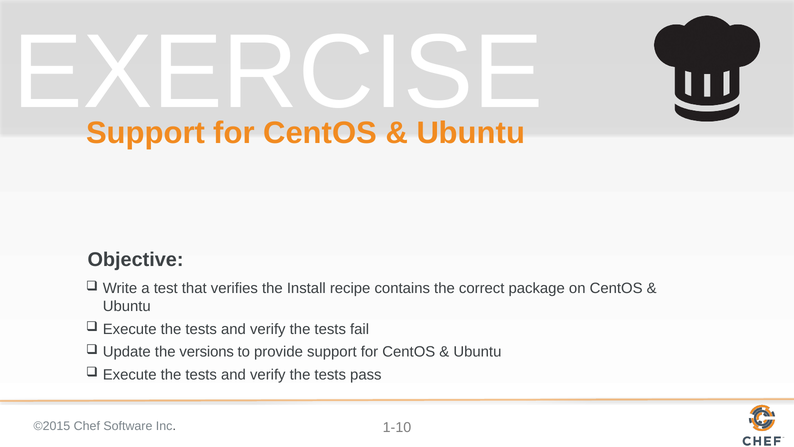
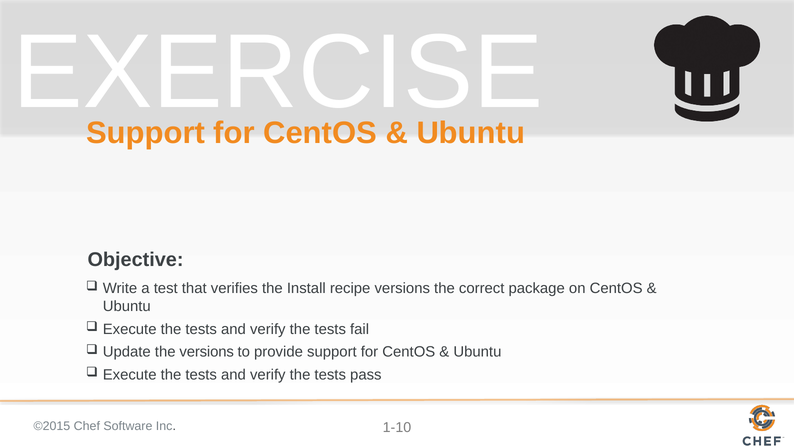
recipe contains: contains -> versions
